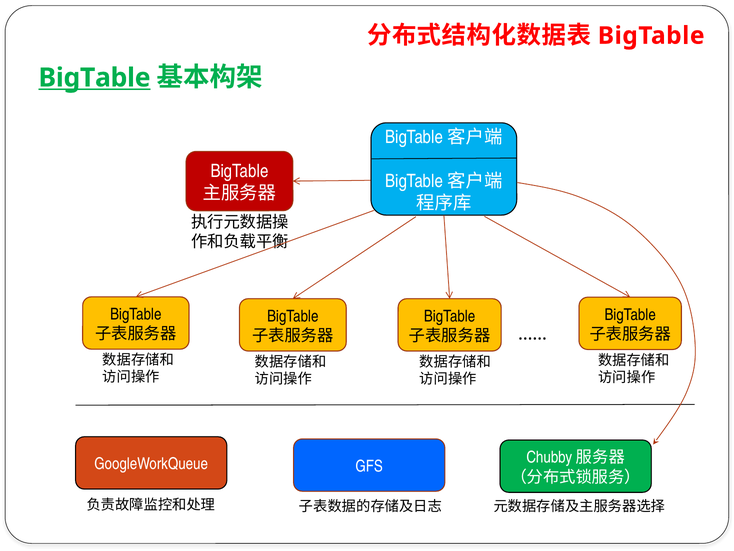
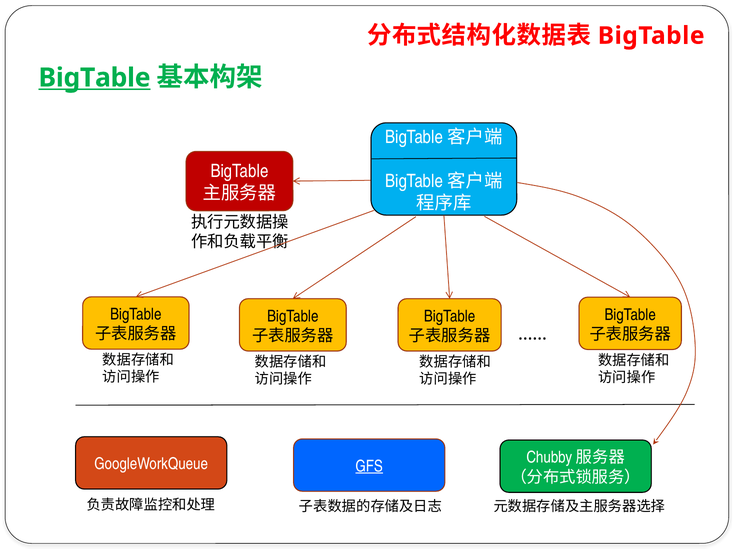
GFS underline: none -> present
